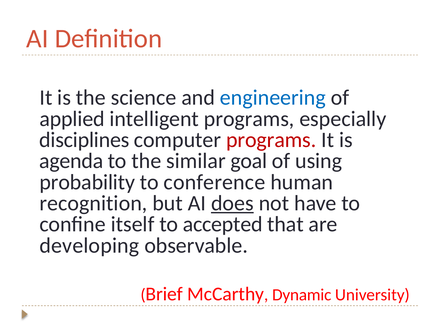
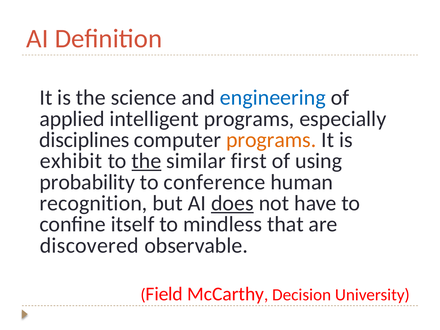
programs at (271, 140) colour: red -> orange
agenda: agenda -> exhibit
the at (146, 161) underline: none -> present
goal: goal -> first
accepted: accepted -> mindless
developing: developing -> discovered
Brief: Brief -> Field
Dynamic: Dynamic -> Decision
